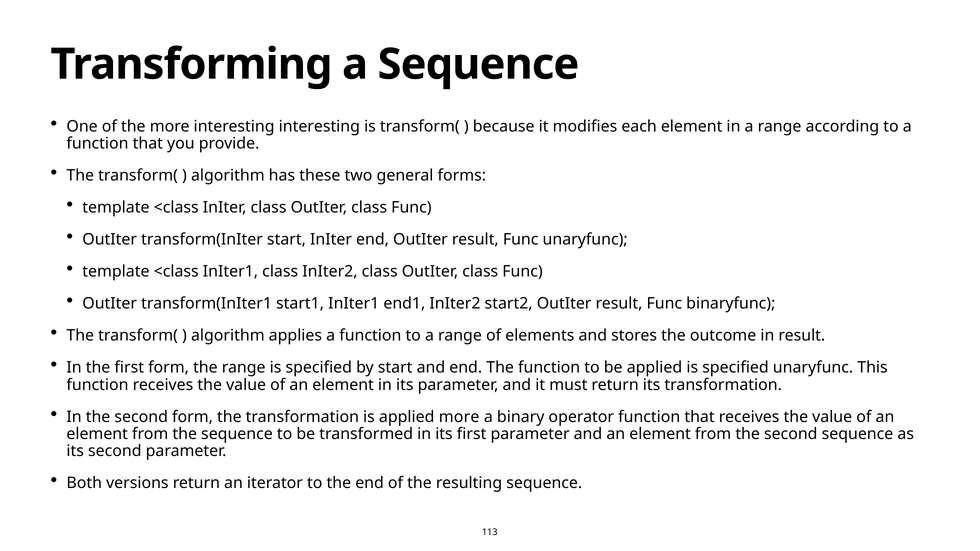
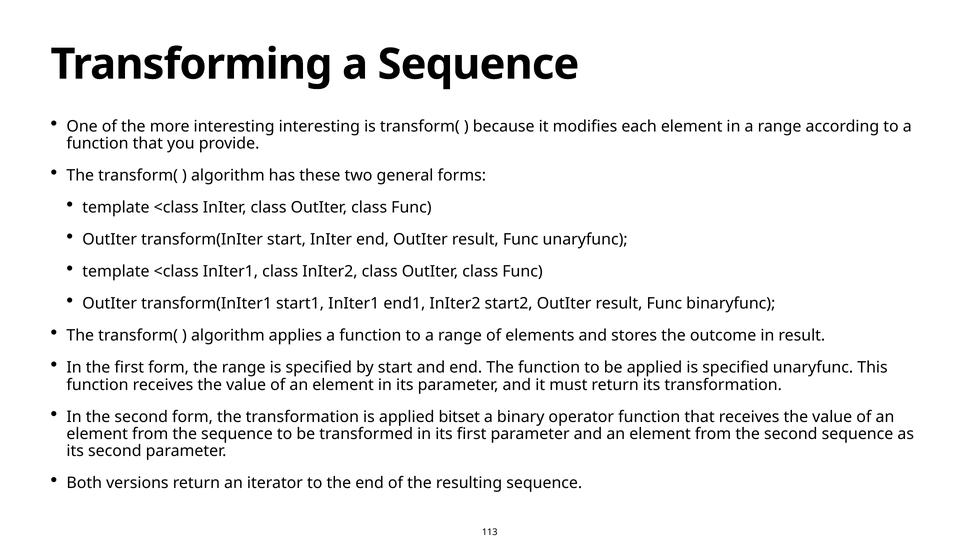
applied more: more -> bitset
